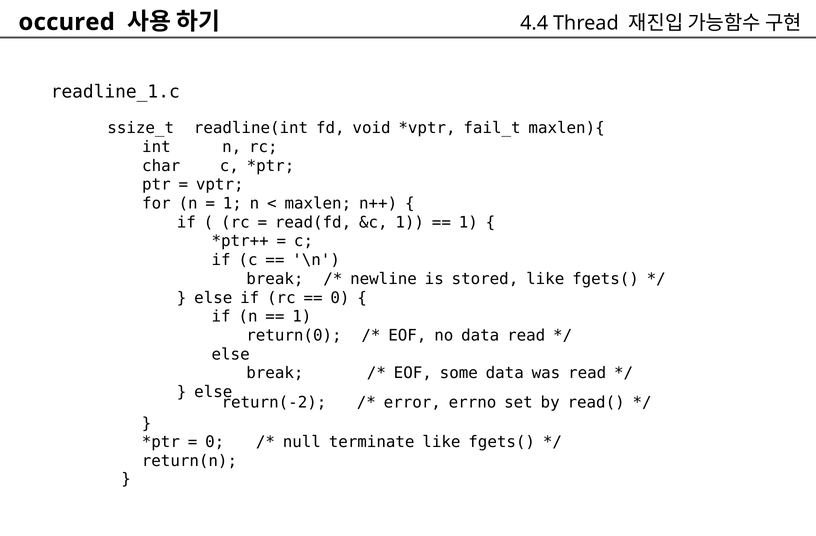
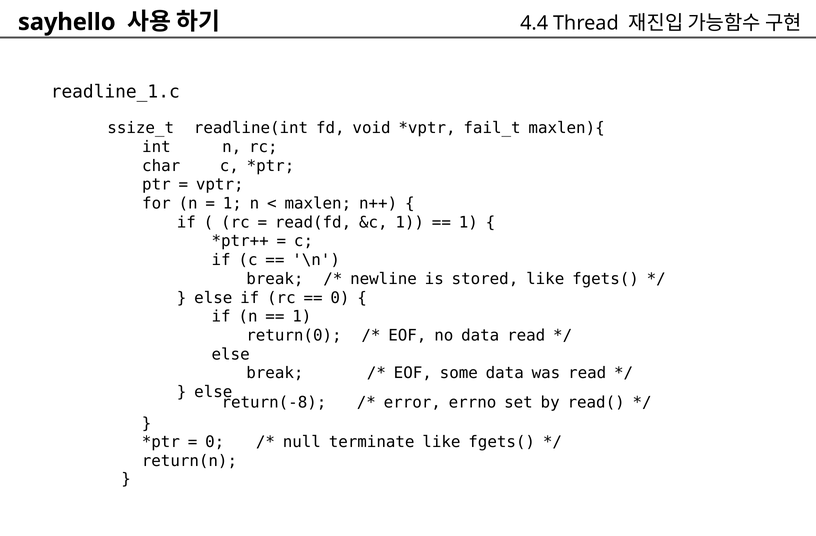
occured: occured -> sayhello
return(-2: return(-2 -> return(-8
